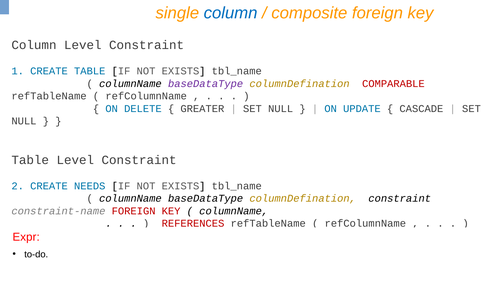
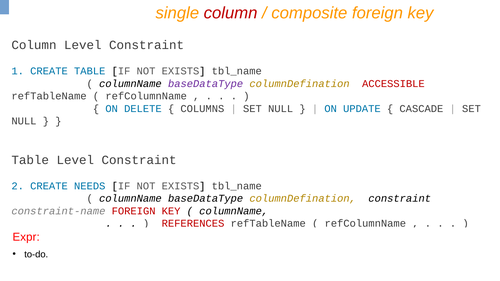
column at (231, 13) colour: blue -> red
COMPARABLE: COMPARABLE -> ACCESSIBLE
GREATER: GREATER -> COLUMNS
